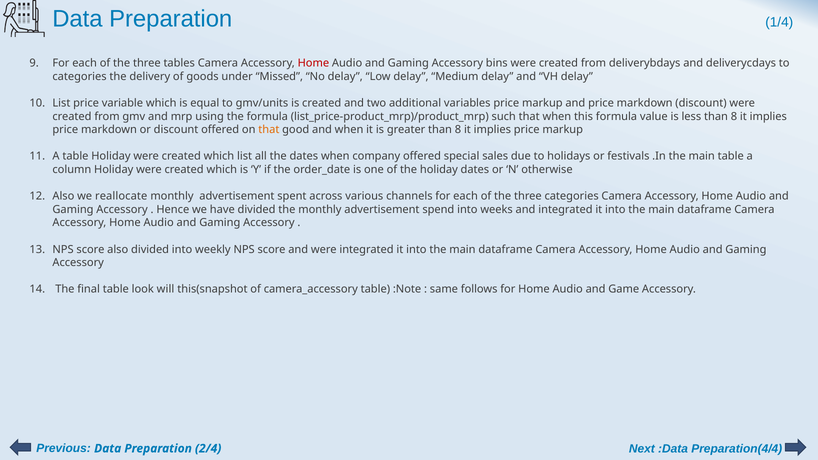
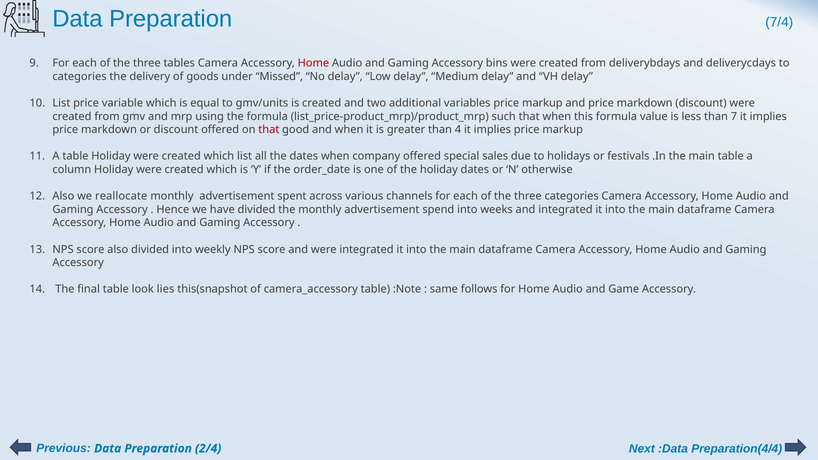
1/4: 1/4 -> 7/4
less than 8: 8 -> 7
that at (269, 130) colour: orange -> red
greater than 8: 8 -> 4
will: will -> lies
